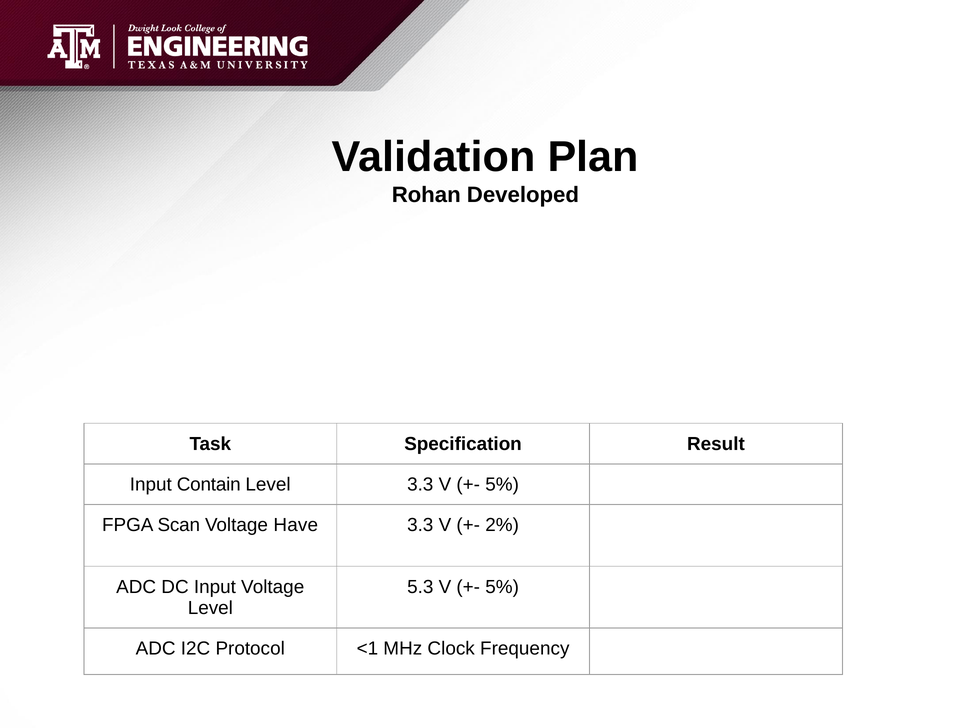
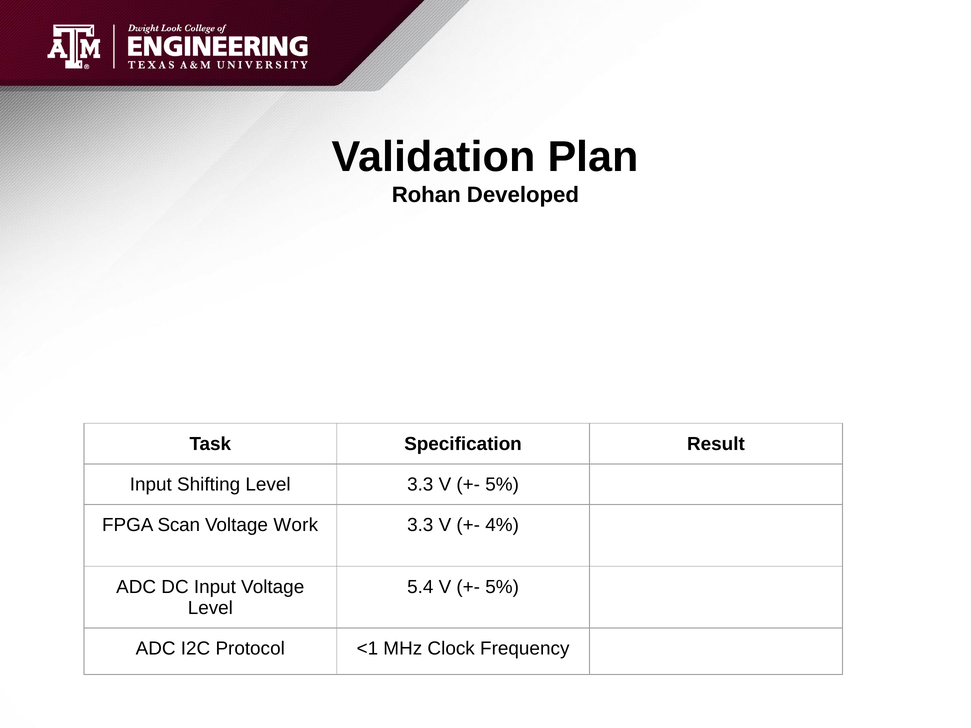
Contain: Contain -> Shifting
Have: Have -> Work
2%: 2% -> 4%
5.3: 5.3 -> 5.4
